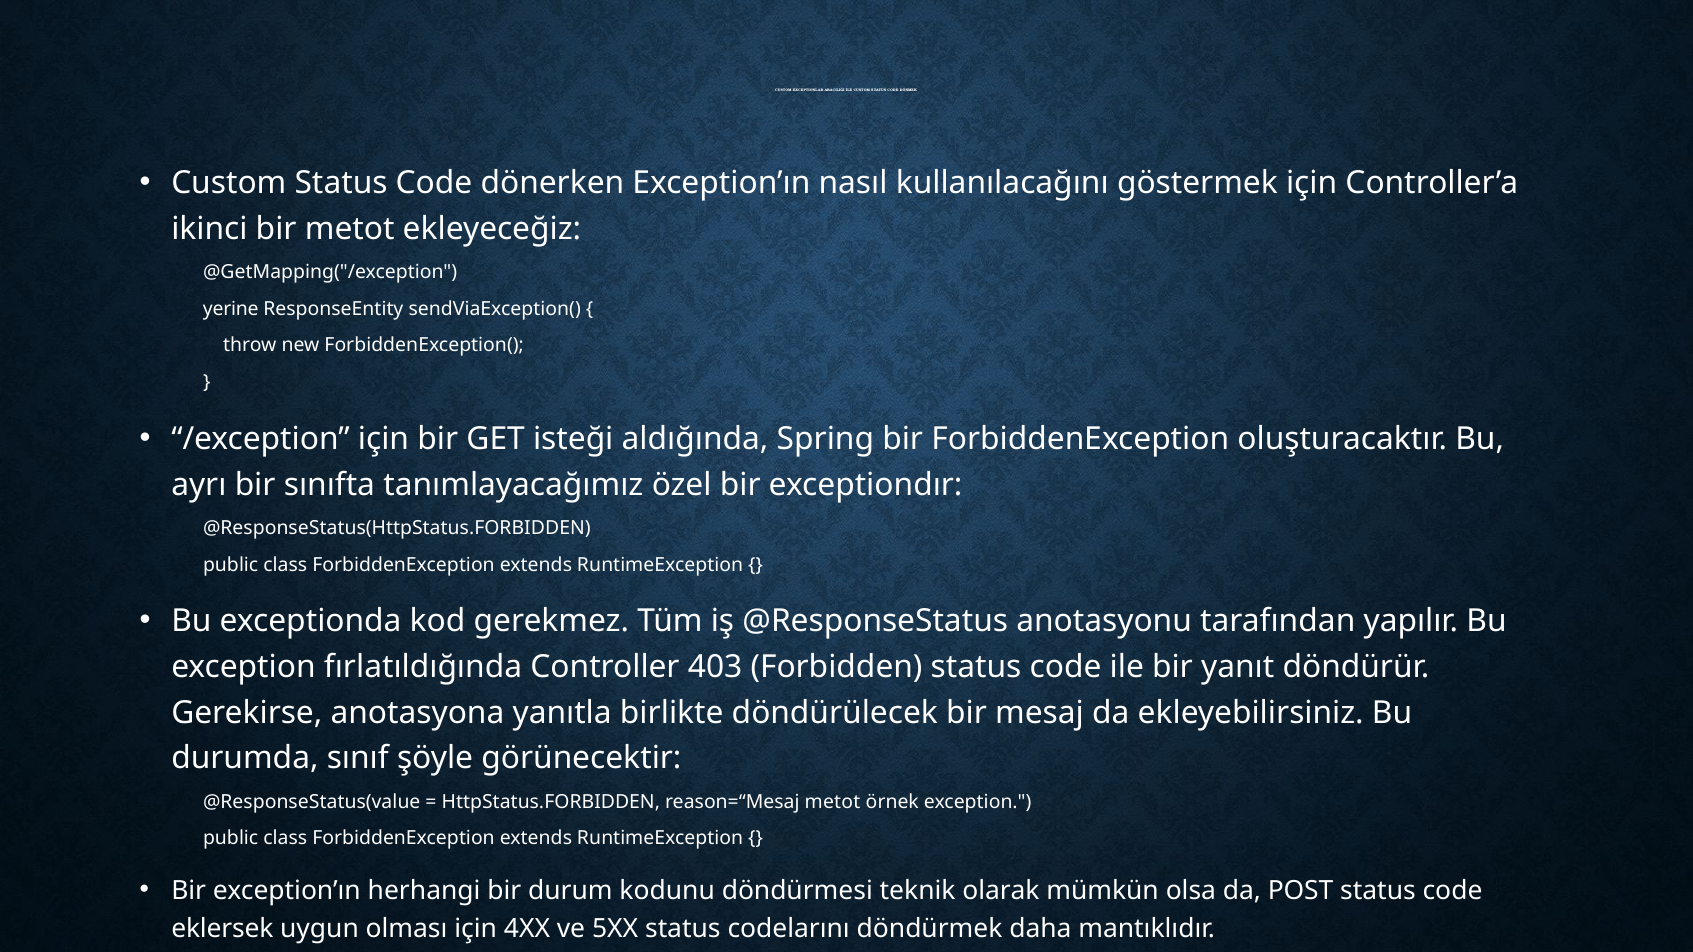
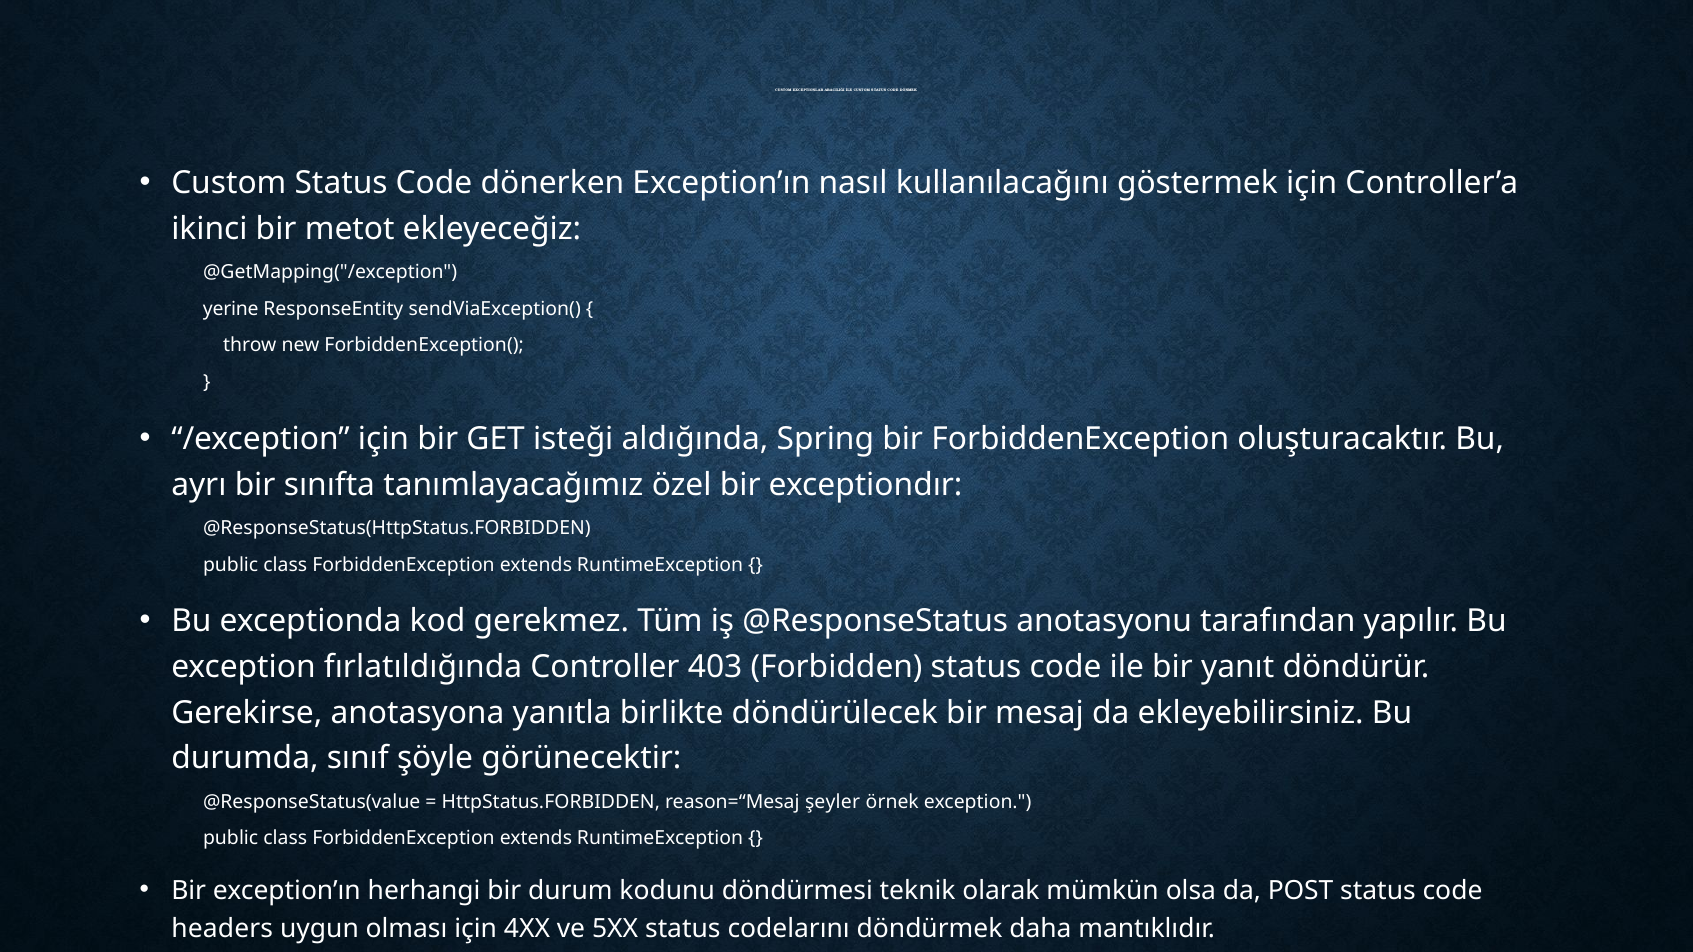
reason=“Mesaj metot: metot -> şeyler
eklersek: eklersek -> headers
